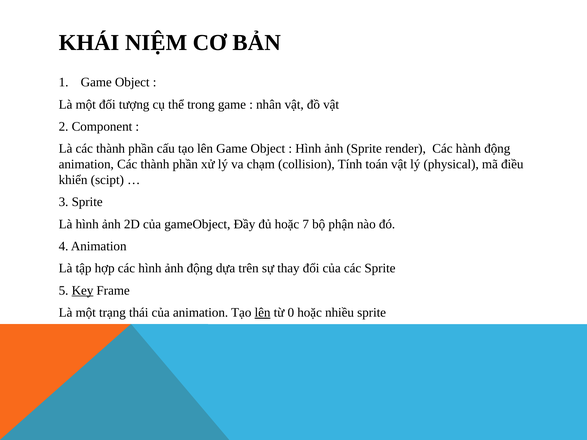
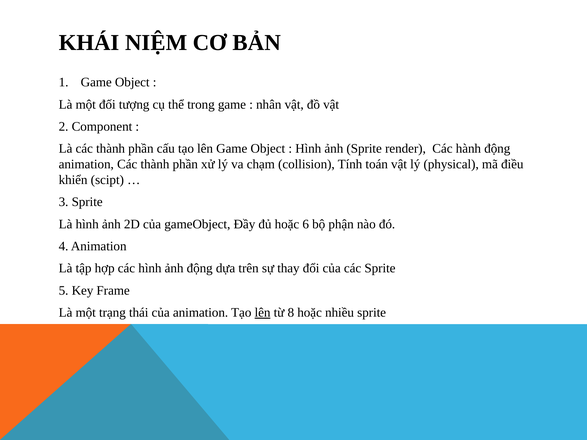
7: 7 -> 6
Key underline: present -> none
0: 0 -> 8
